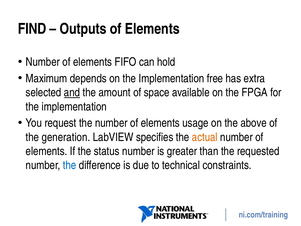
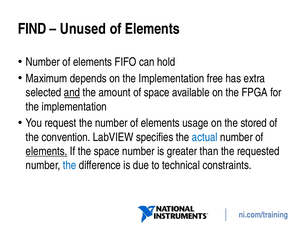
Outputs: Outputs -> Unused
above: above -> stored
generation: generation -> convention
actual colour: orange -> blue
elements at (47, 151) underline: none -> present
the status: status -> space
